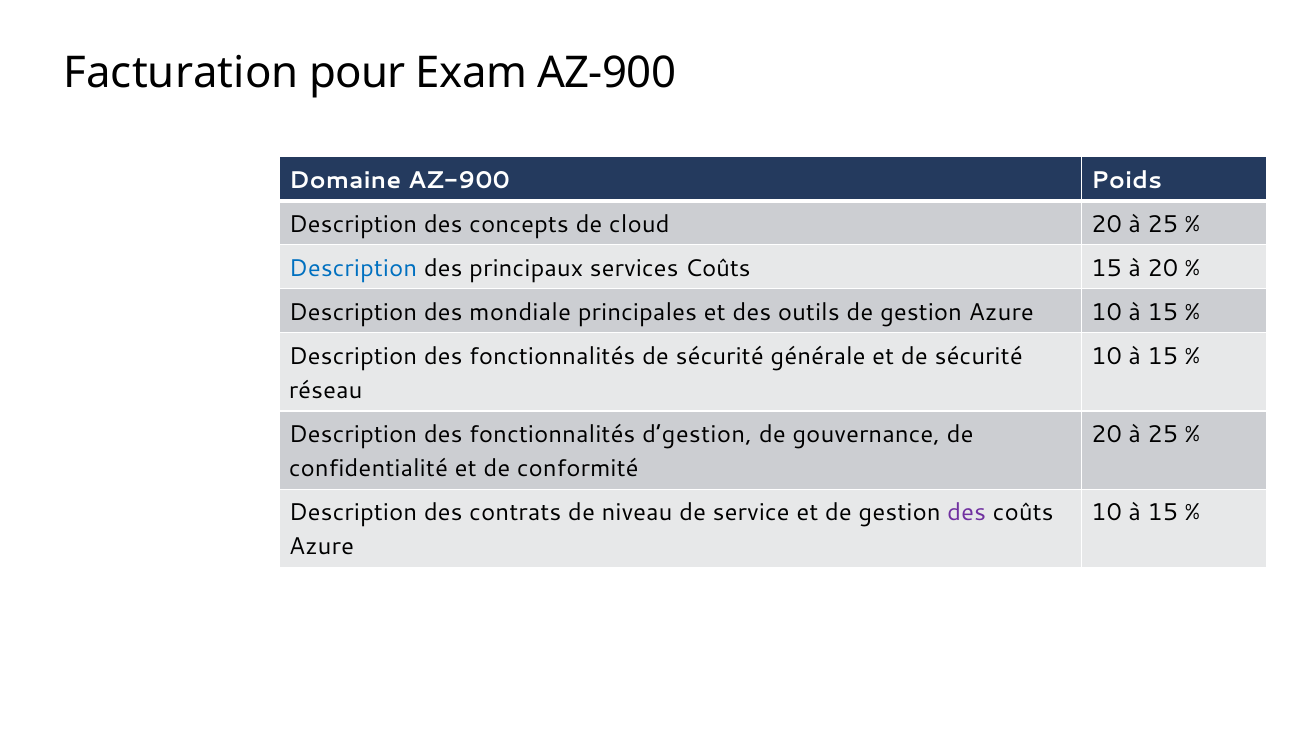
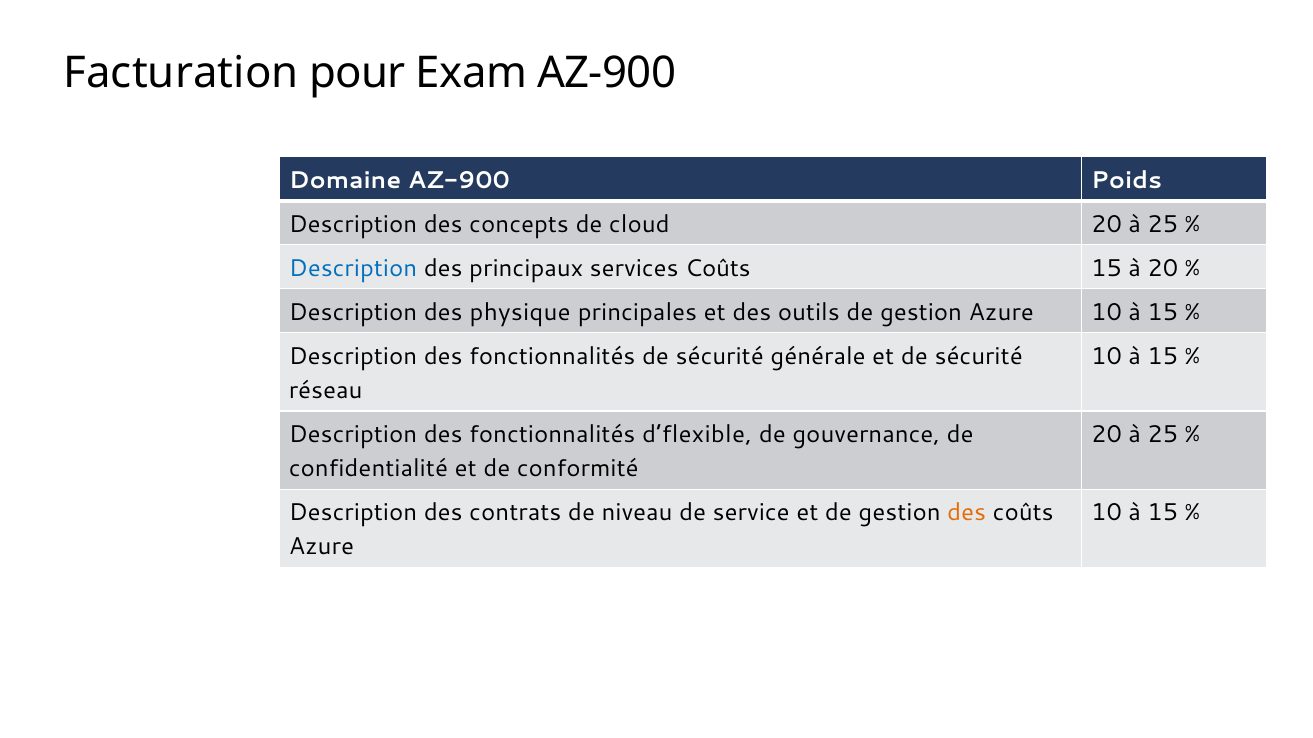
mondiale: mondiale -> physique
d’gestion: d’gestion -> d’flexible
des at (967, 513) colour: purple -> orange
